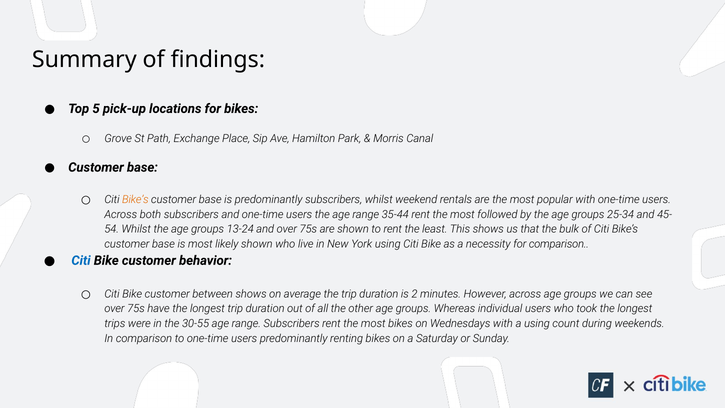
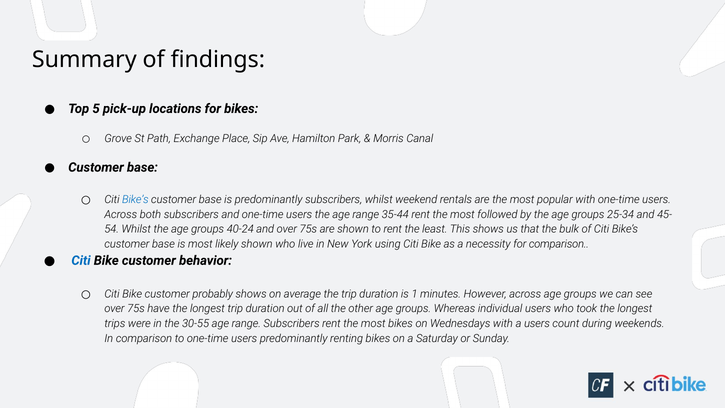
Bike’s at (135, 200) colour: orange -> blue
13-24: 13-24 -> 40-24
between: between -> probably
2: 2 -> 1
a using: using -> users
